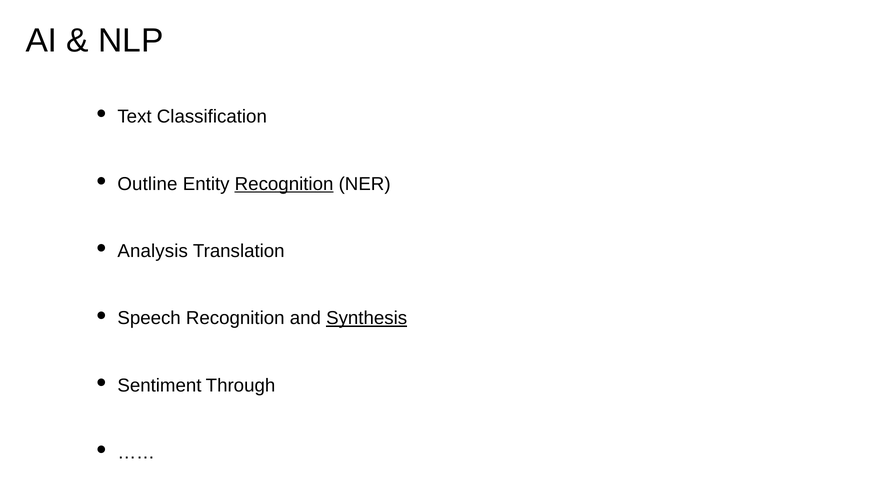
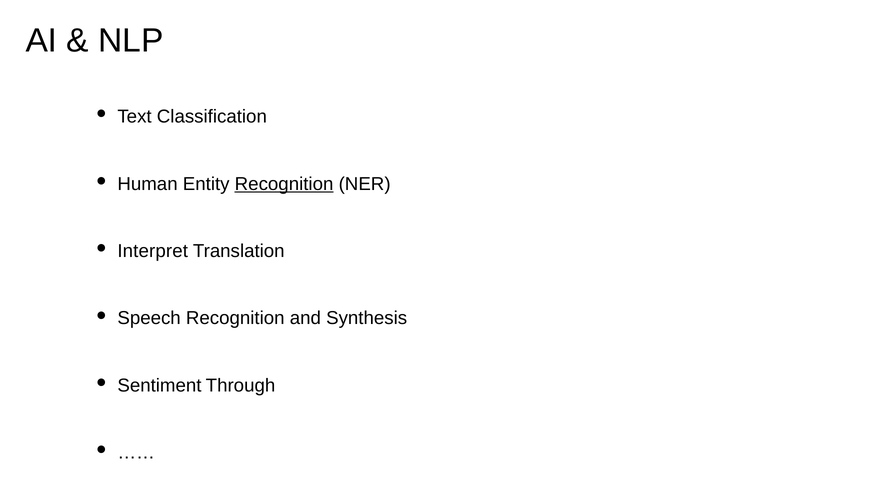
Outline: Outline -> Human
Analysis: Analysis -> Interpret
Synthesis underline: present -> none
